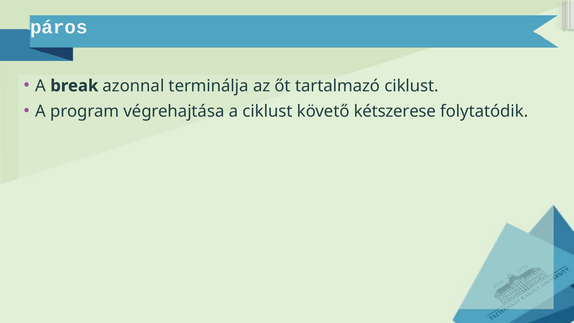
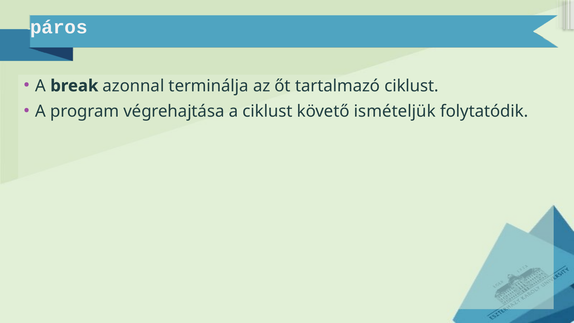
kétszerese: kétszerese -> ismételjük
